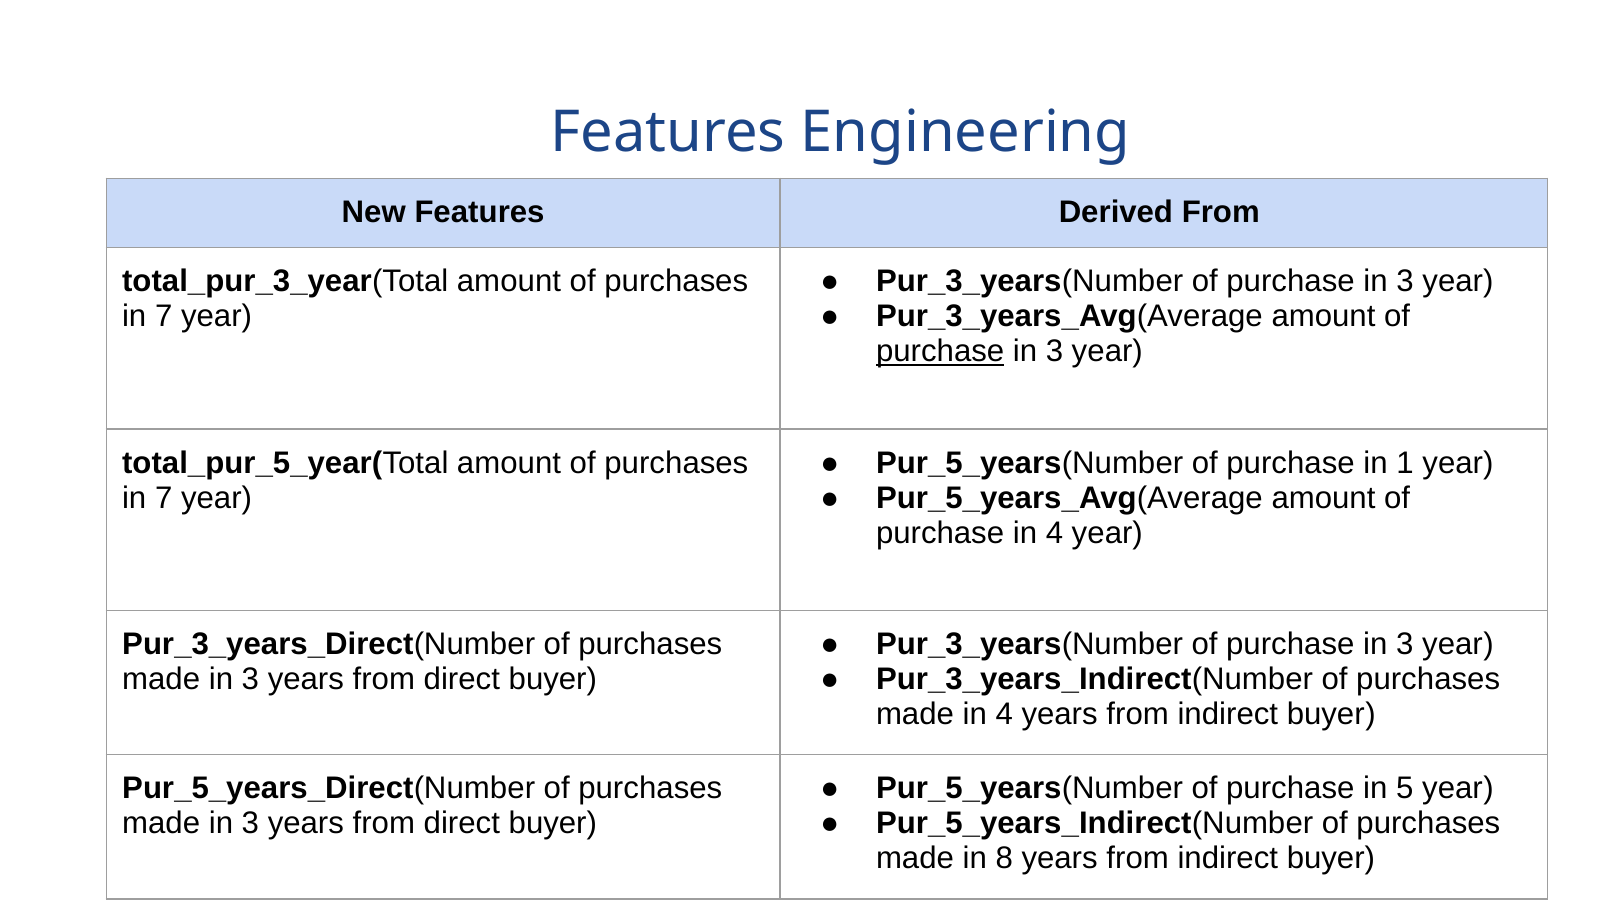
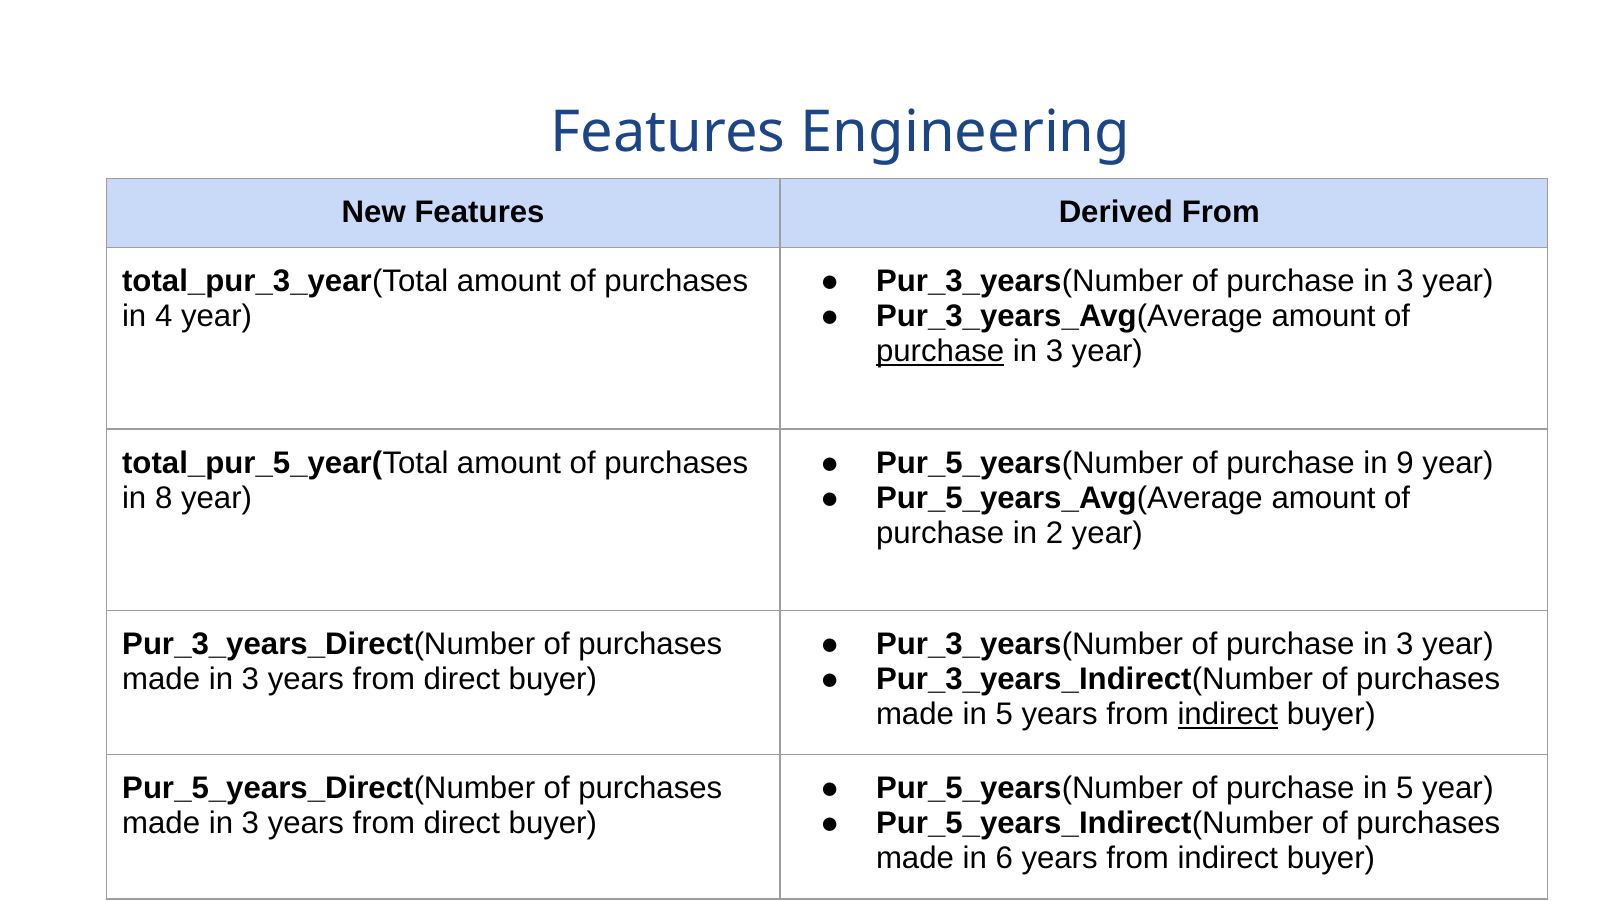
7 at (164, 317): 7 -> 4
1: 1 -> 9
7 at (164, 498): 7 -> 8
purchase in 4: 4 -> 2
made in 4: 4 -> 5
indirect at (1228, 715) underline: none -> present
8: 8 -> 6
